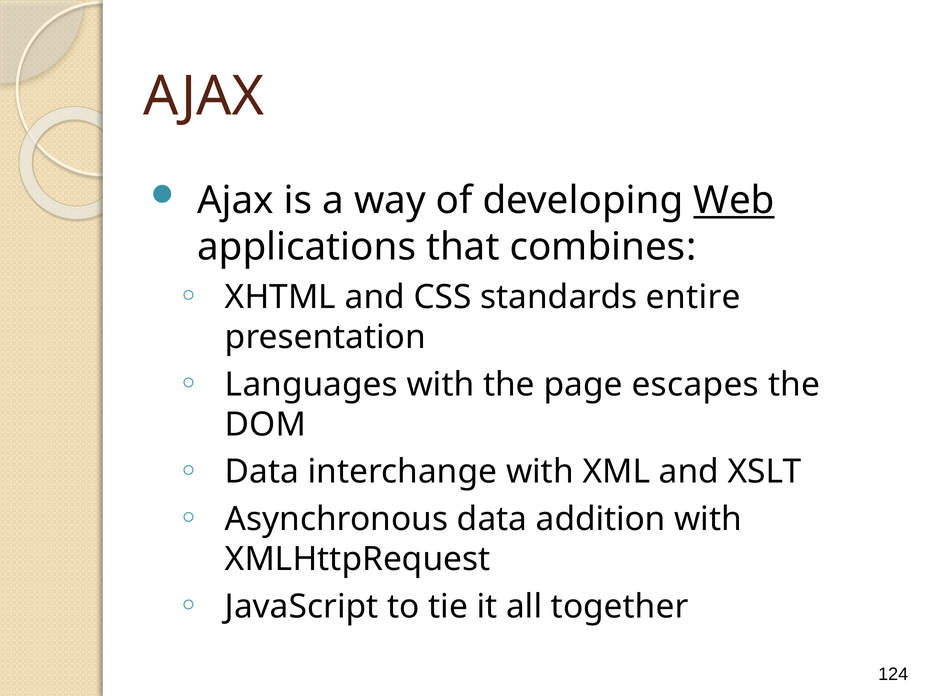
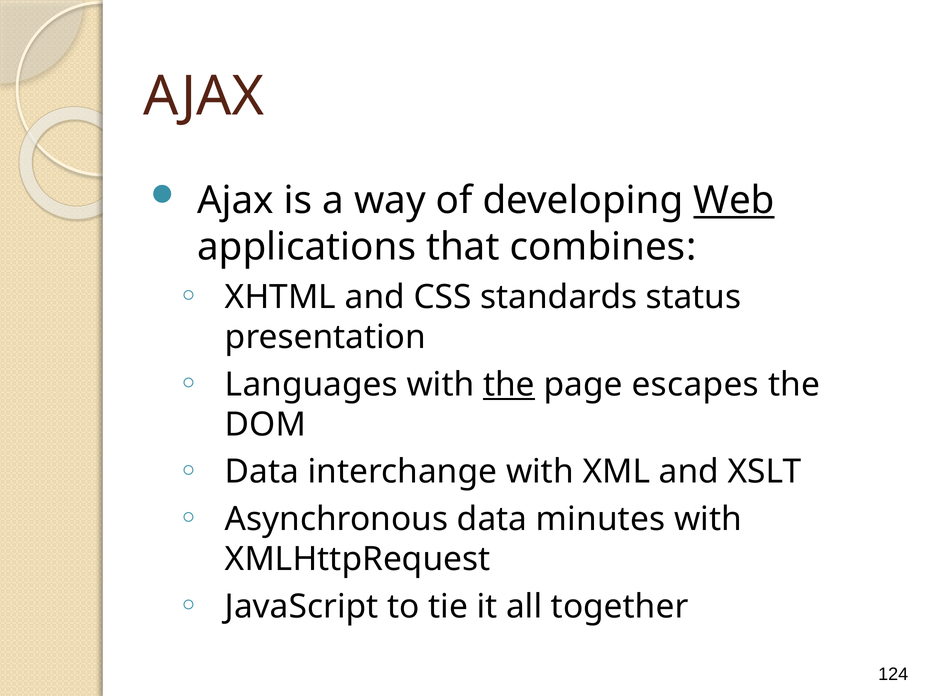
entire: entire -> status
the at (509, 384) underline: none -> present
addition: addition -> minutes
